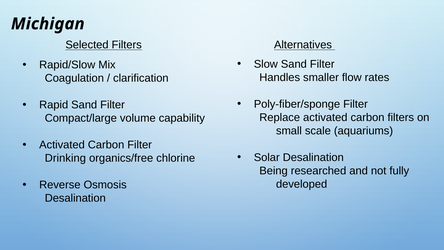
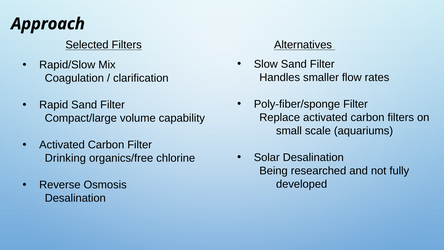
Michigan: Michigan -> Approach
